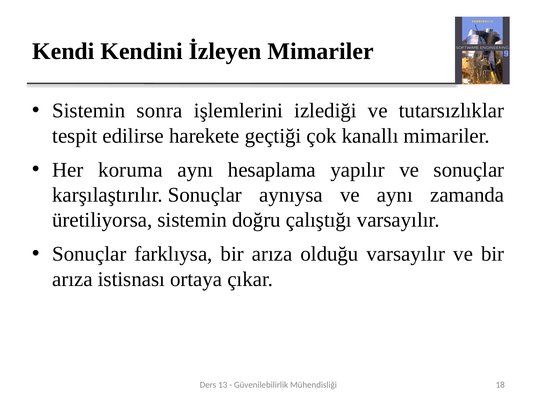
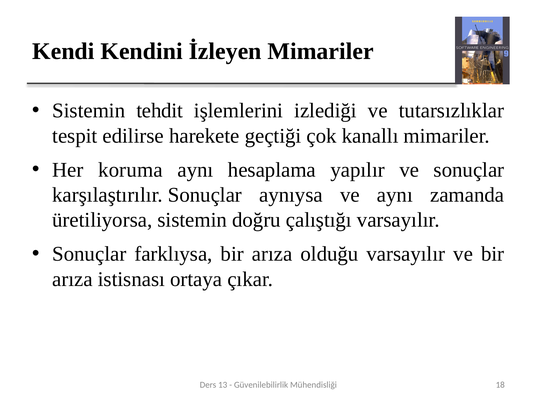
sonra: sonra -> tehdit
